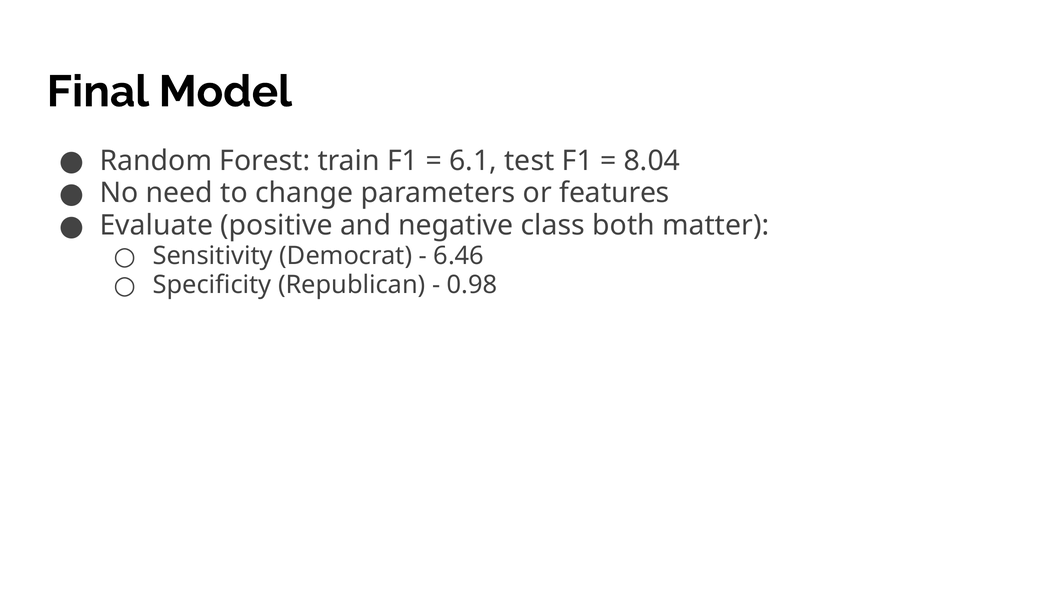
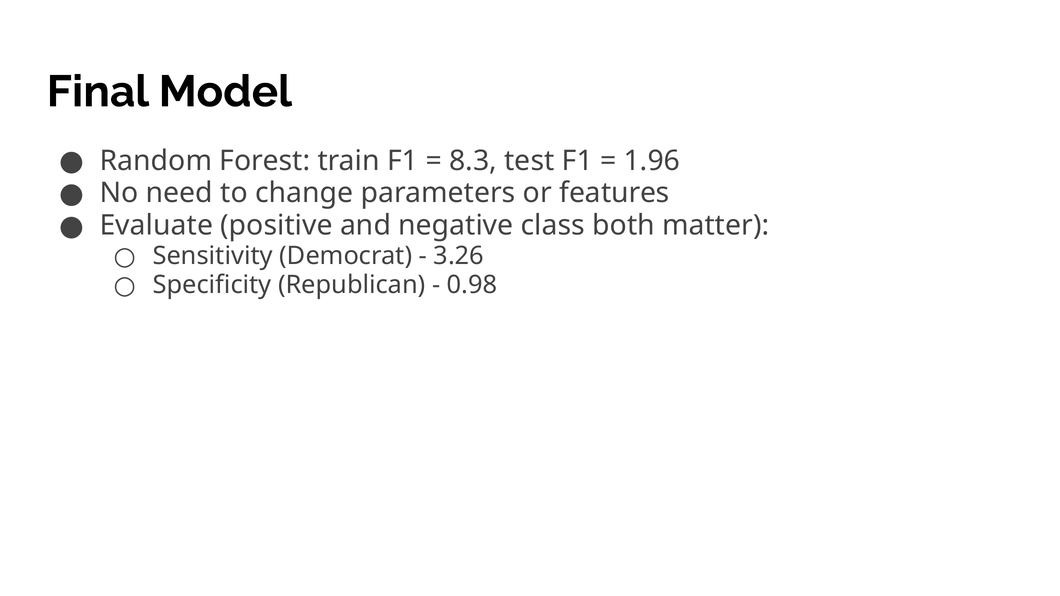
6.1: 6.1 -> 8.3
8.04: 8.04 -> 1.96
6.46: 6.46 -> 3.26
